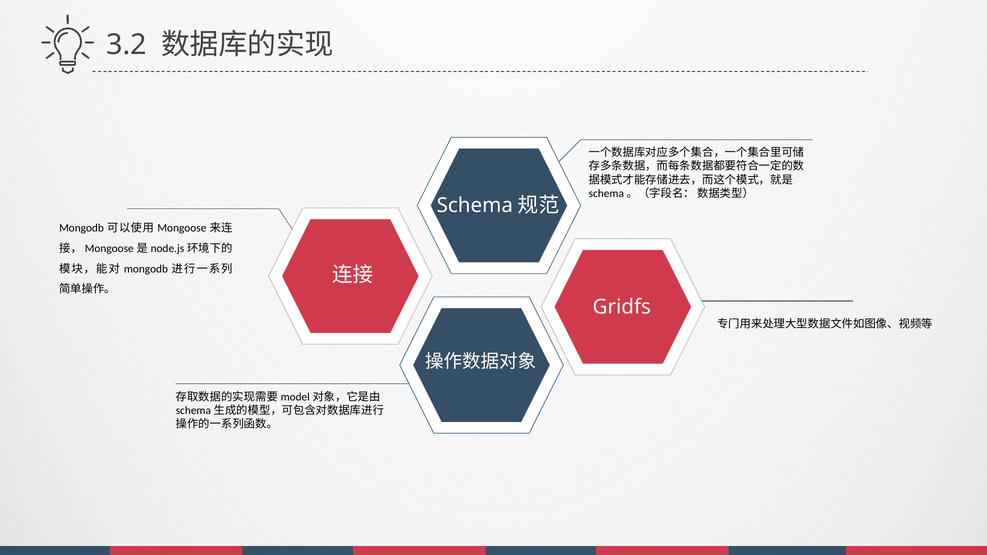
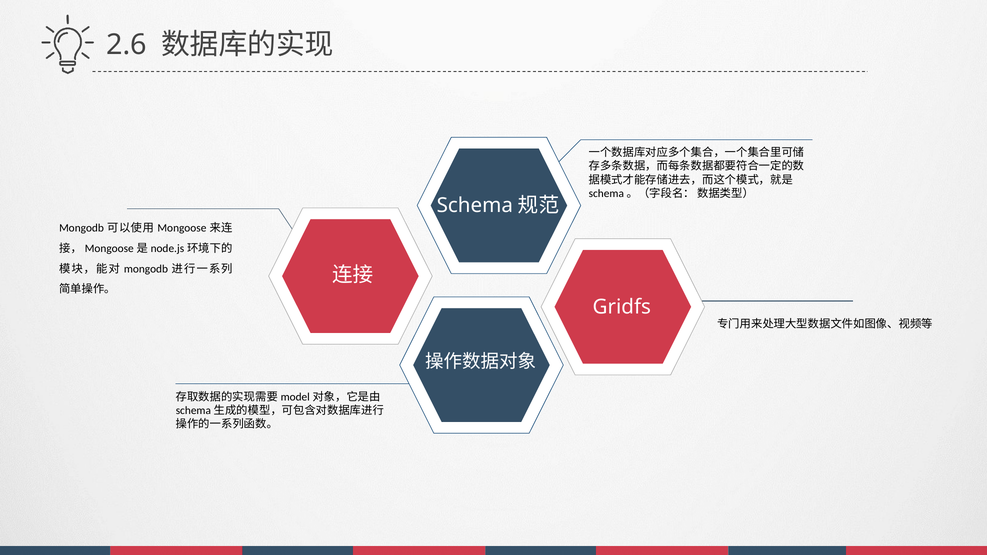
3.2: 3.2 -> 2.6
